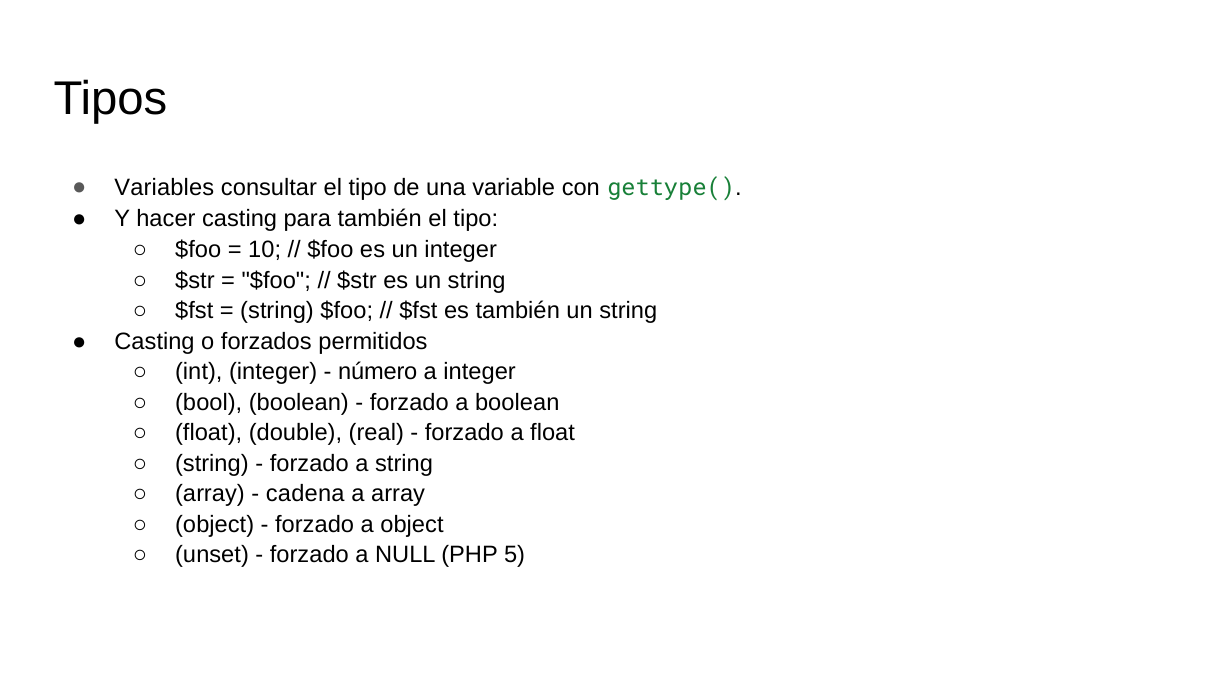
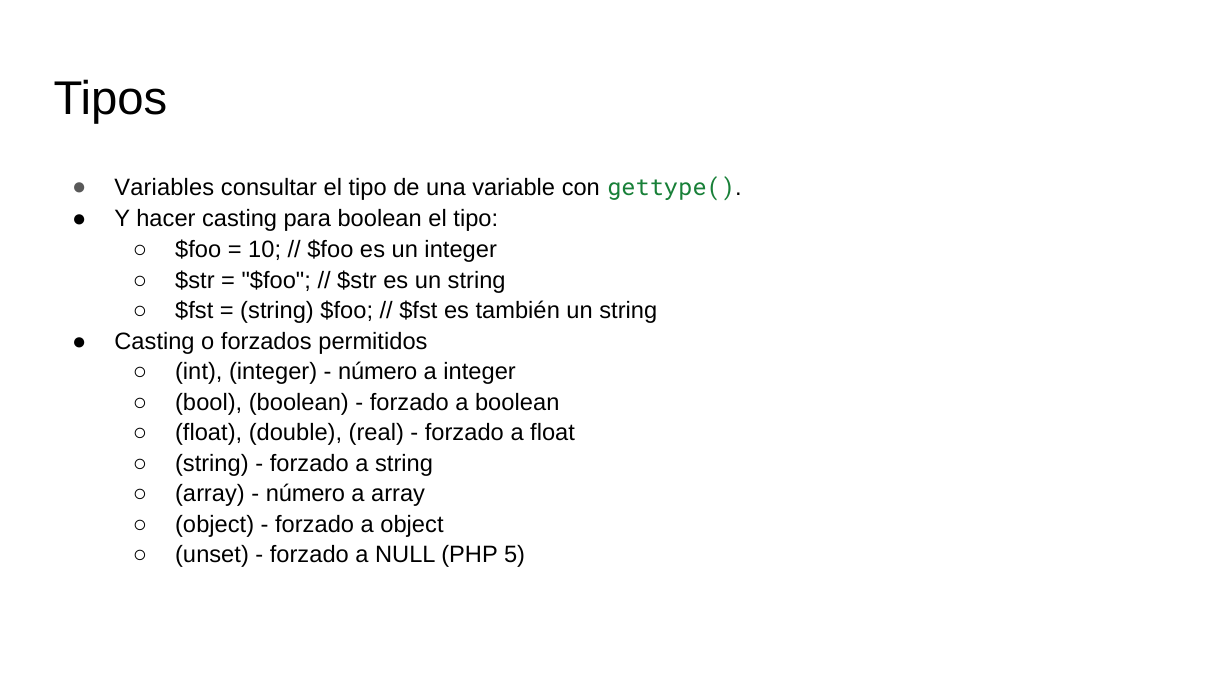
para también: también -> boolean
cadena at (305, 494): cadena -> número
